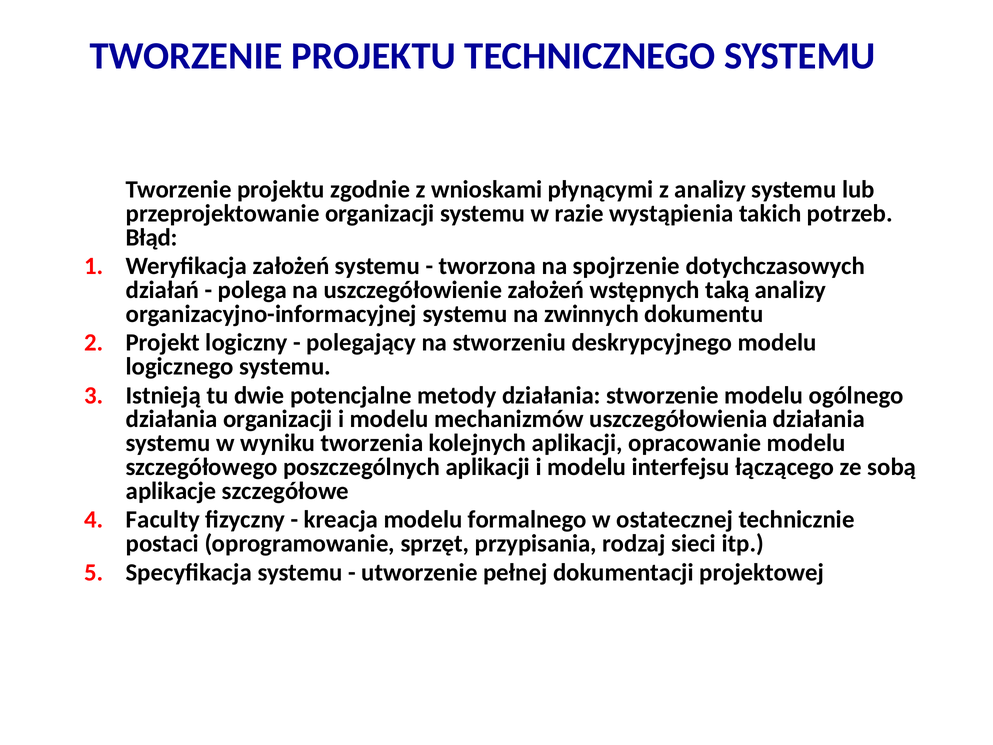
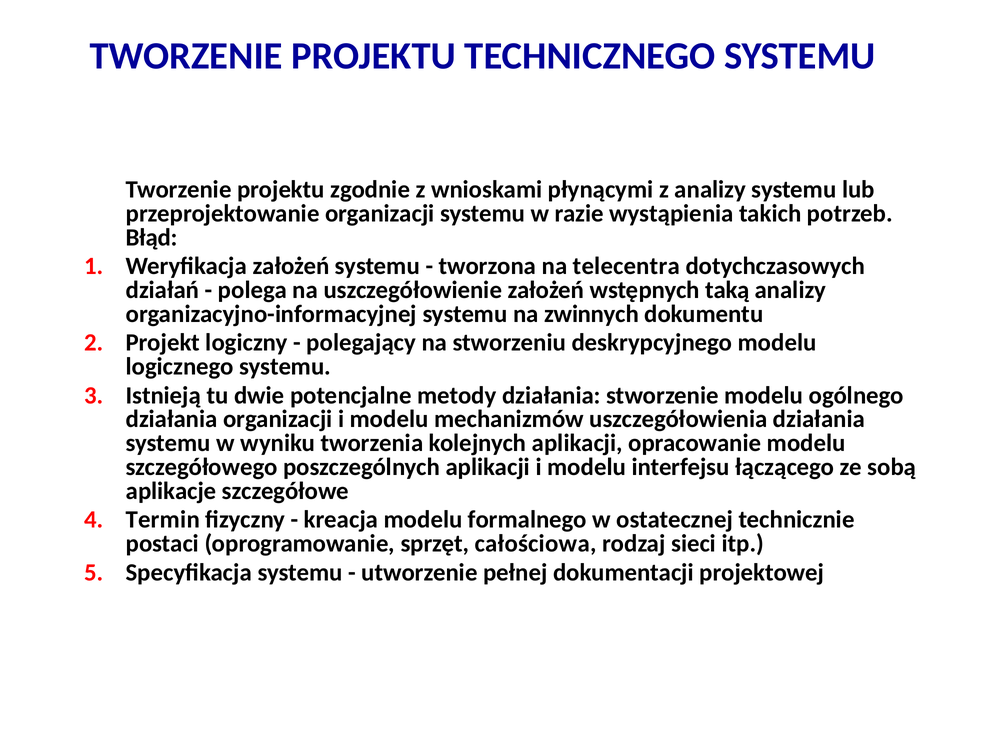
spojrzenie: spojrzenie -> telecentra
Faculty: Faculty -> Termin
przypisania: przypisania -> całościowa
